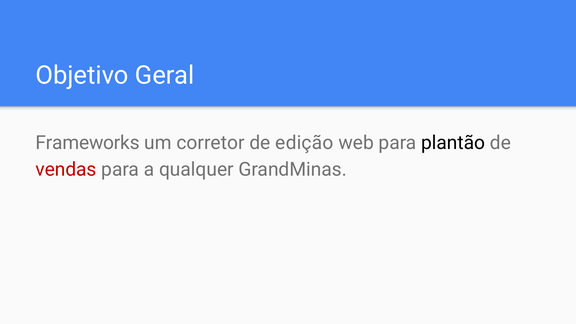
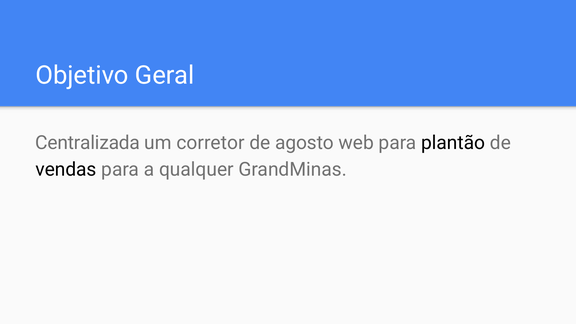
Frameworks: Frameworks -> Centralizada
edição: edição -> agosto
vendas colour: red -> black
